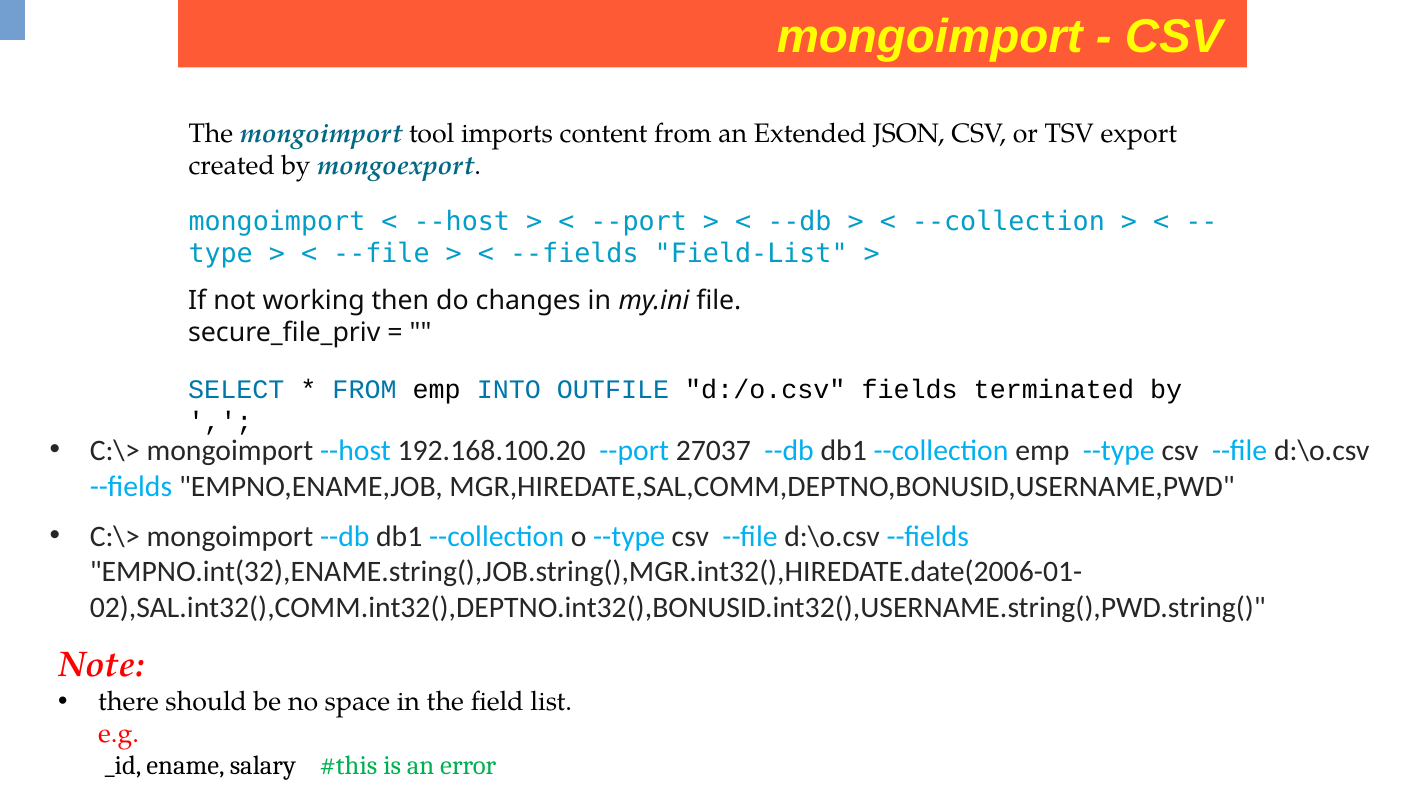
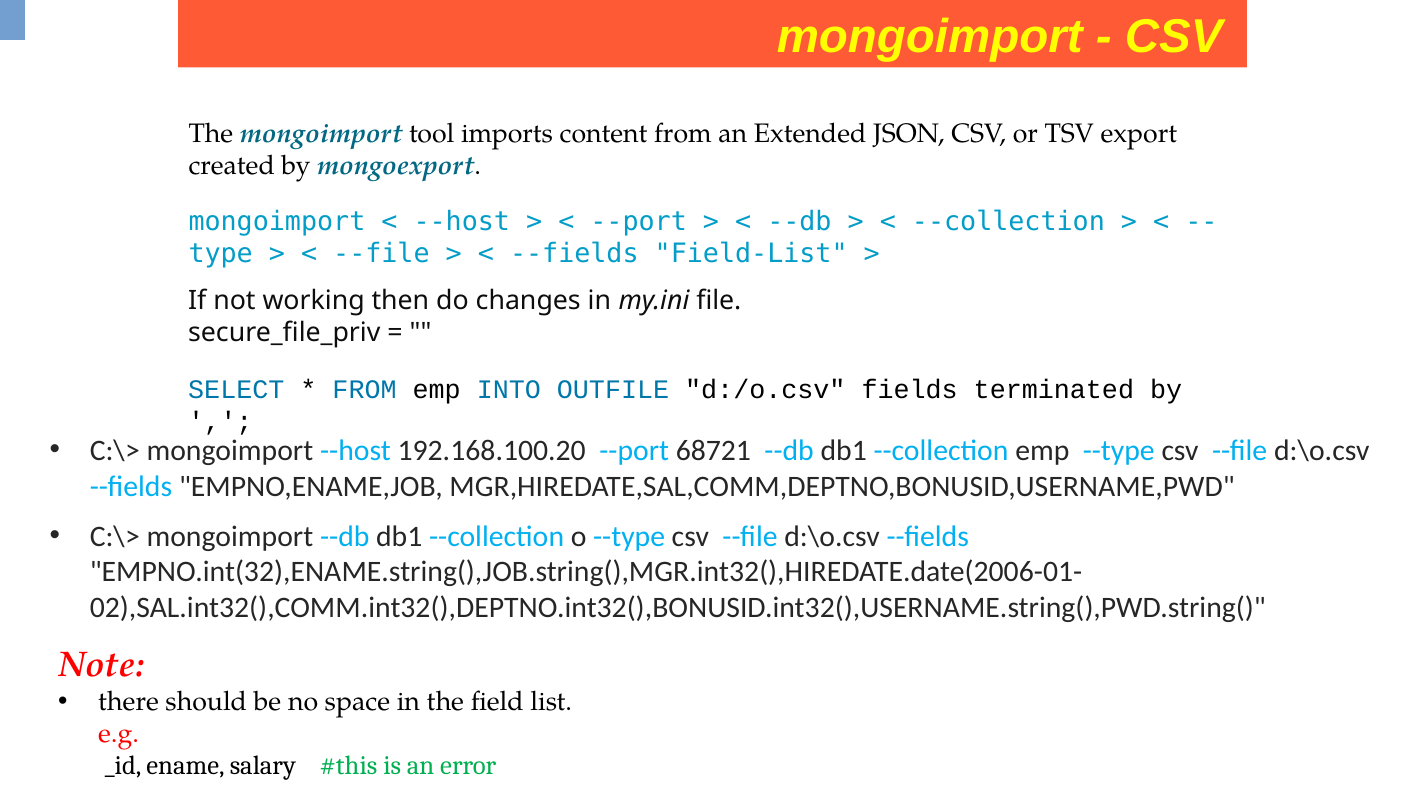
27037: 27037 -> 68721
